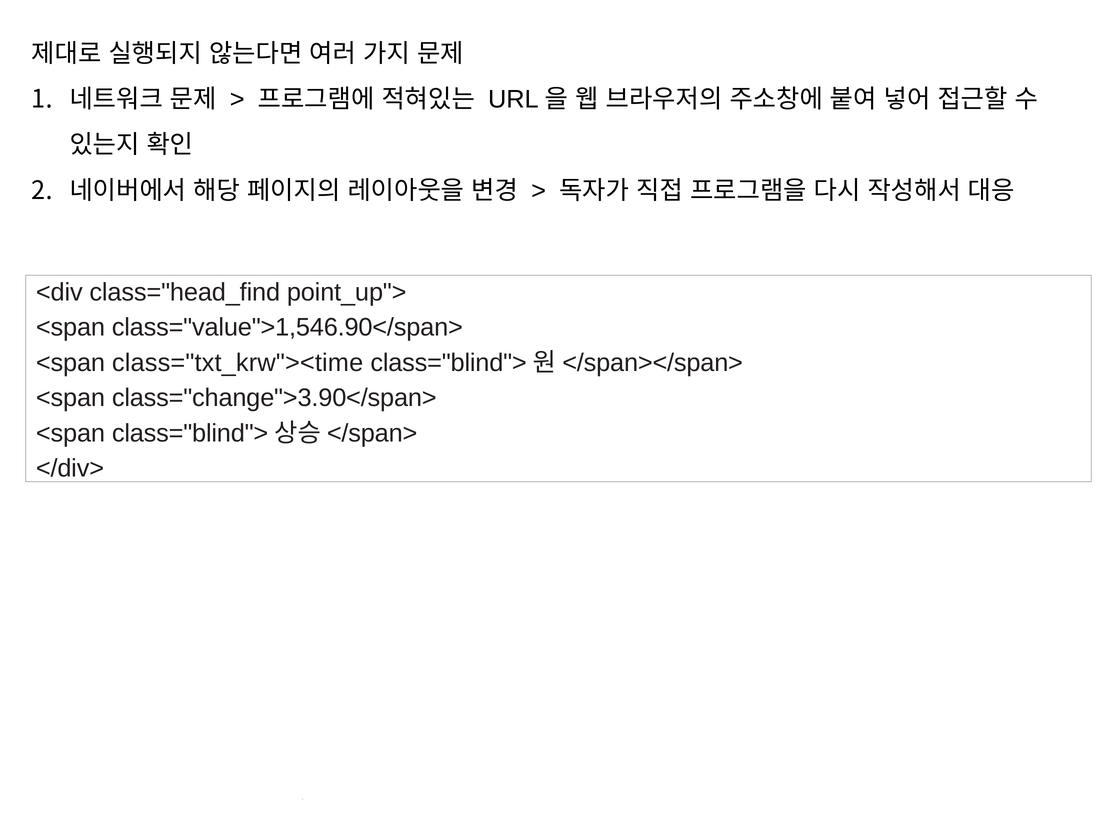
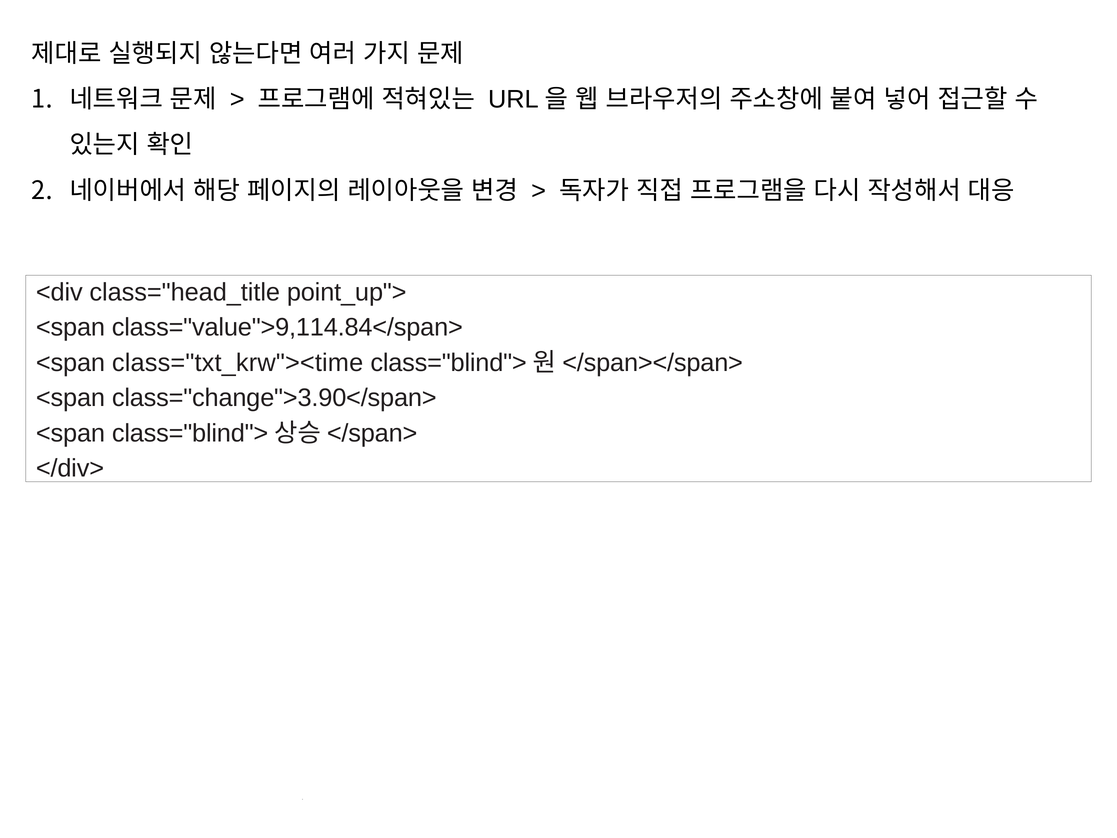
class="head_find: class="head_find -> class="head_title
class="value">1,546.90</span>: class="value">1,546.90</span> -> class="value">9,114.84</span>
